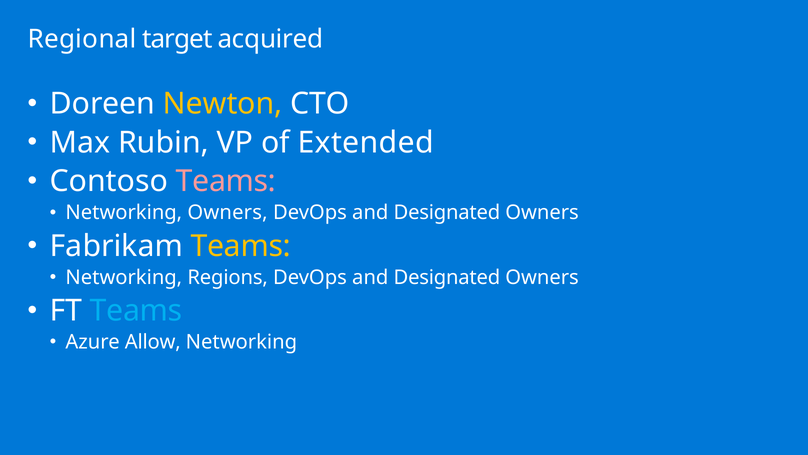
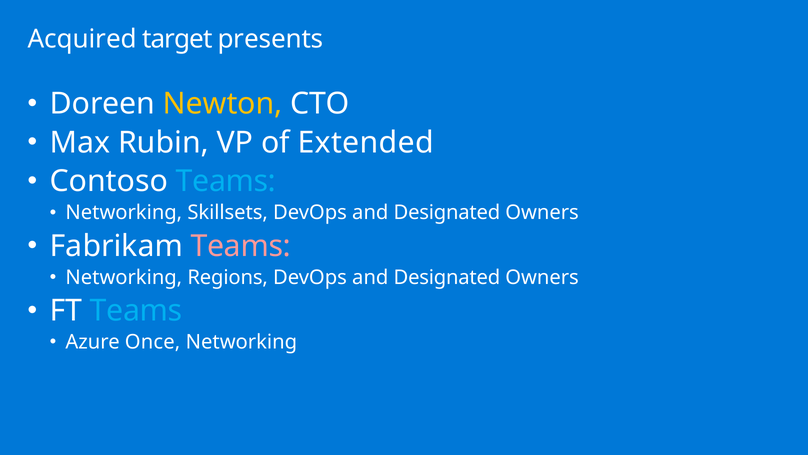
Regional: Regional -> Acquired
acquired: acquired -> presents
Teams at (226, 181) colour: pink -> light blue
Networking Owners: Owners -> Skillsets
Teams at (241, 246) colour: yellow -> pink
Allow: Allow -> Once
